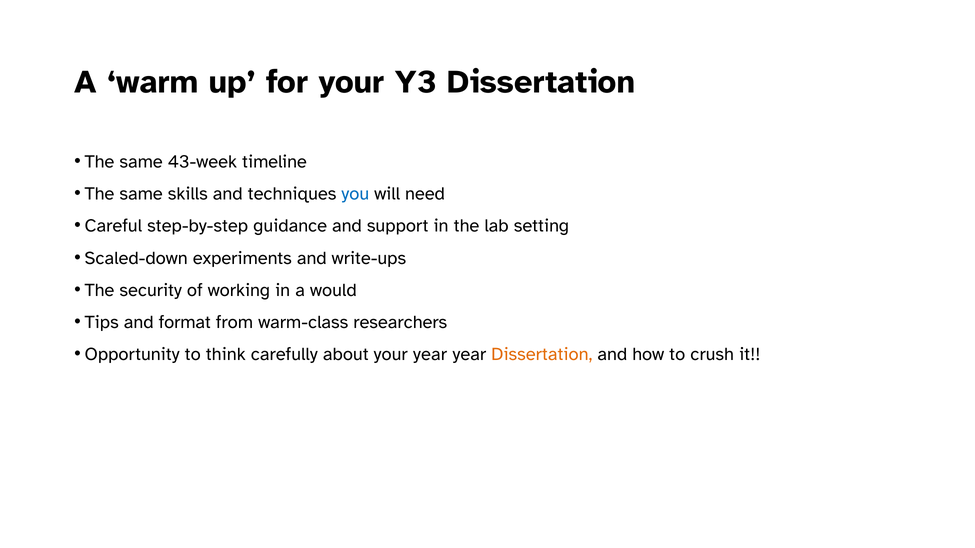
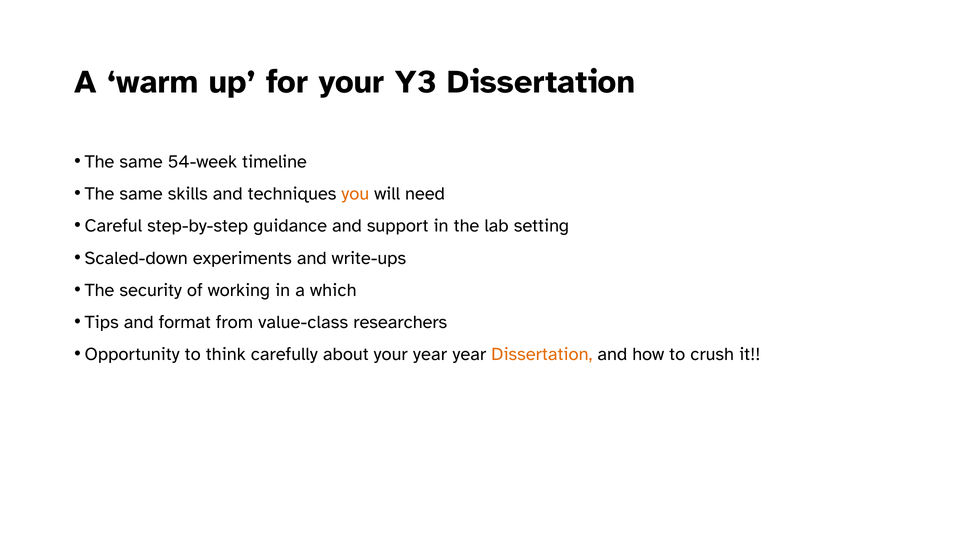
43-week: 43-week -> 54-week
you colour: blue -> orange
would: would -> which
warm-class: warm-class -> value-class
